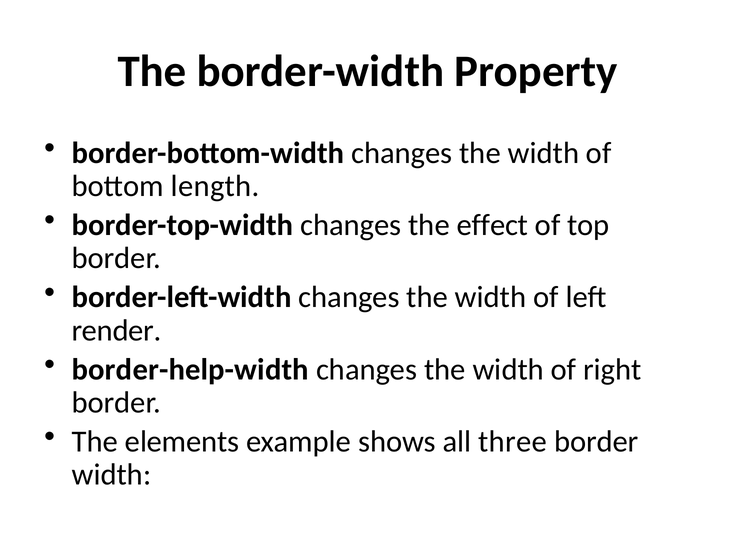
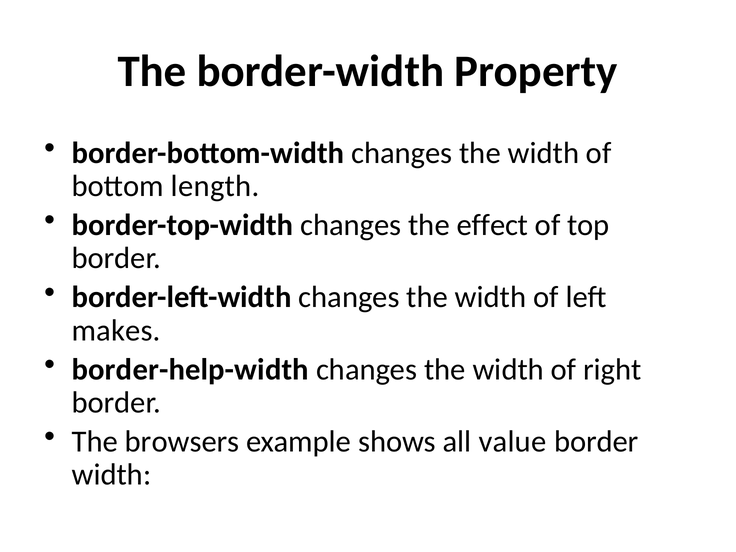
render: render -> makes
elements: elements -> browsers
three: three -> value
